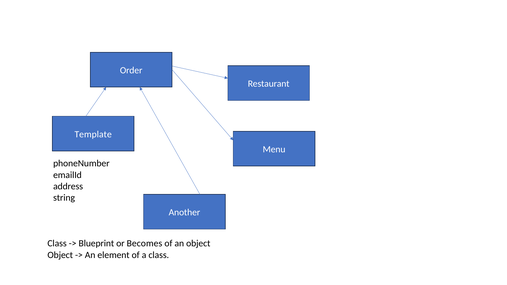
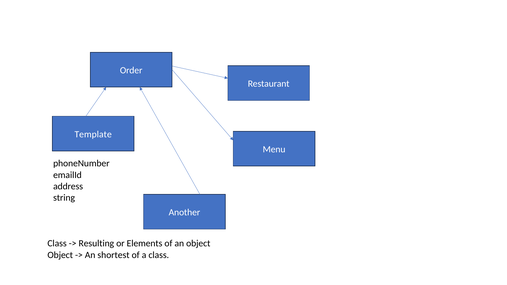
Blueprint: Blueprint -> Resulting
Becomes: Becomes -> Elements
element: element -> shortest
